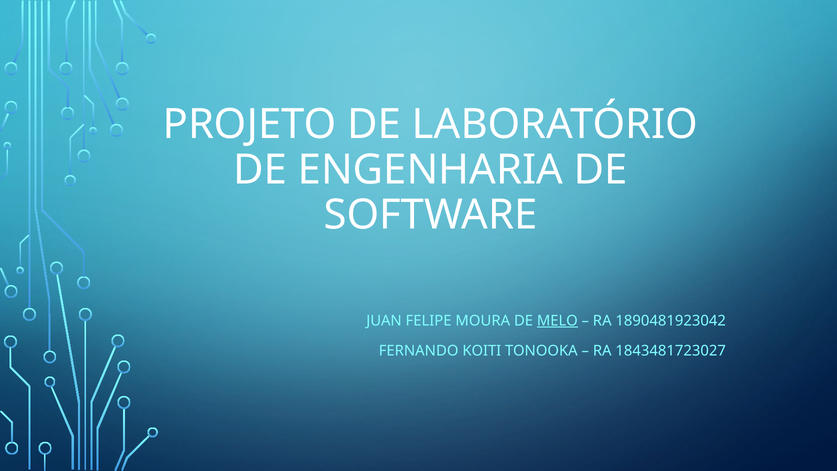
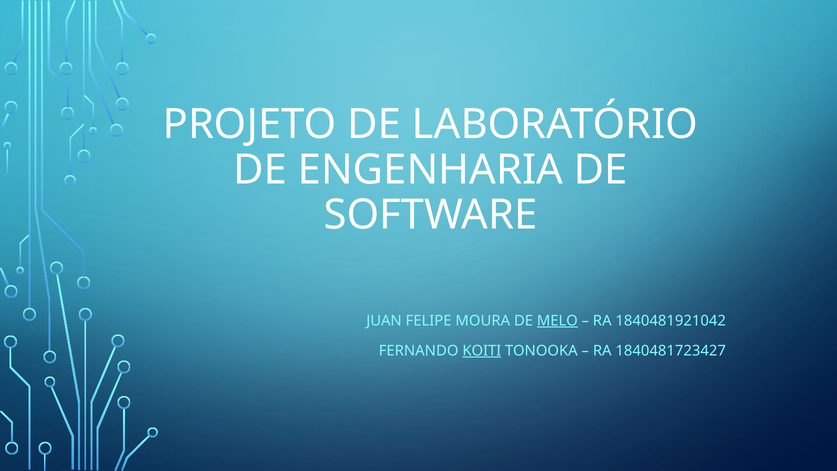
1890481923042: 1890481923042 -> 1840481921042
KOITI underline: none -> present
1843481723027: 1843481723027 -> 1840481723427
